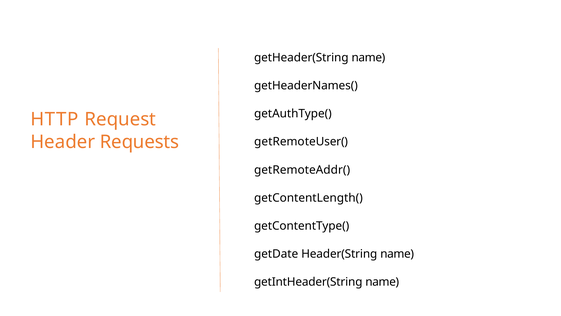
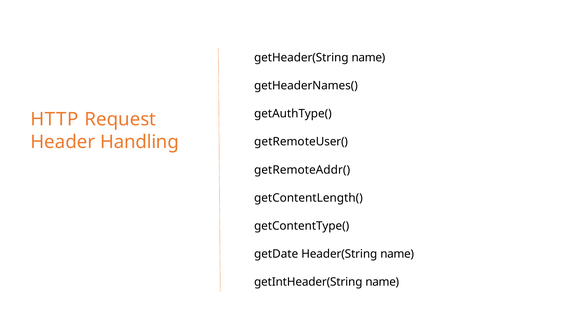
Requests: Requests -> Handling
